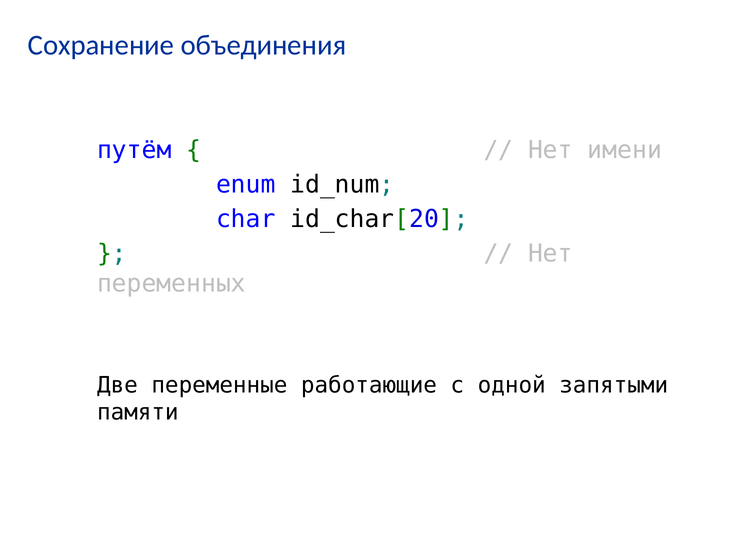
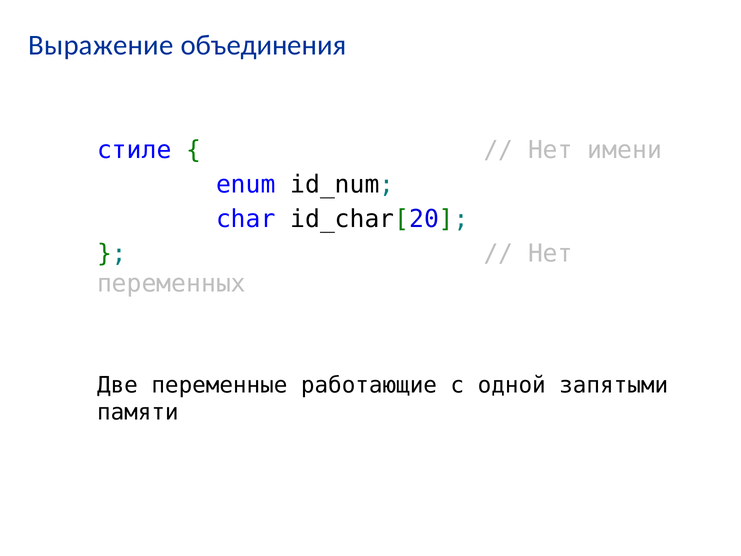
Сохранение: Сохранение -> Выражение
путём: путём -> стиле
